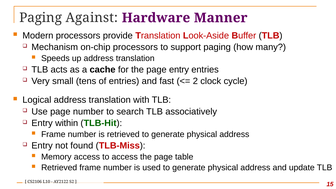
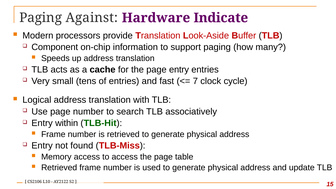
Manner: Manner -> Indicate
Mechanism: Mechanism -> Component
on-chip processors: processors -> information
2: 2 -> 7
